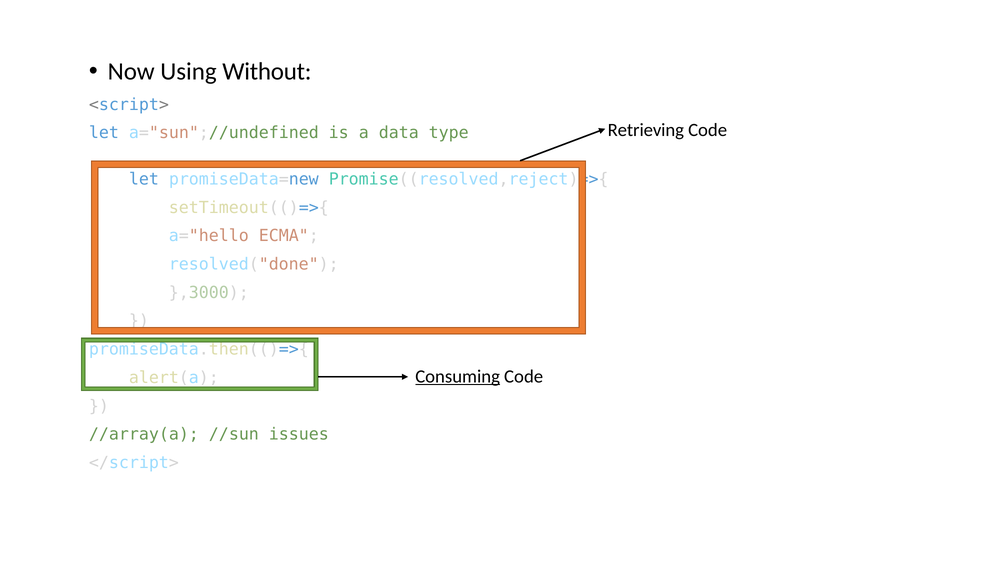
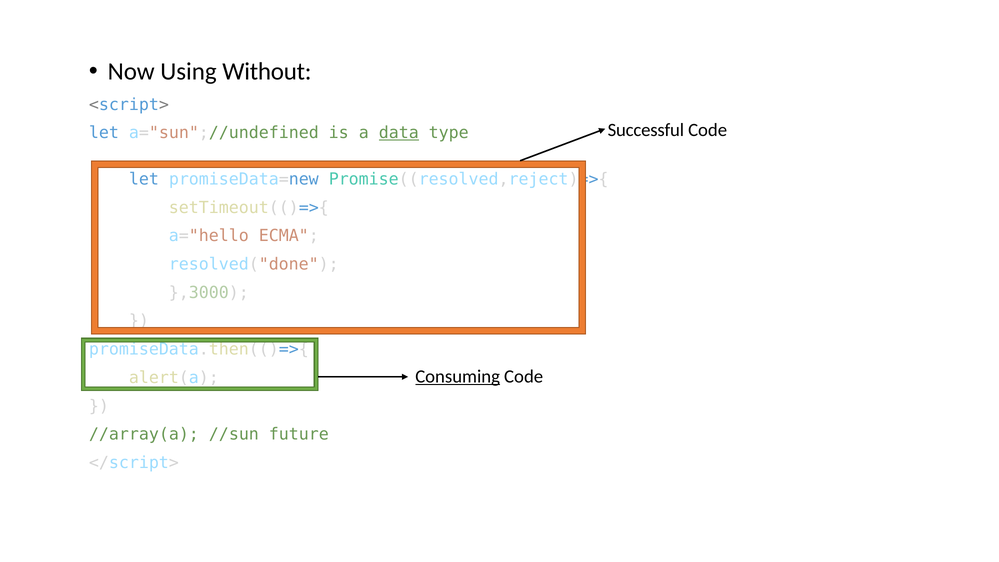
Retrieving: Retrieving -> Successful
data underline: none -> present
issues: issues -> future
